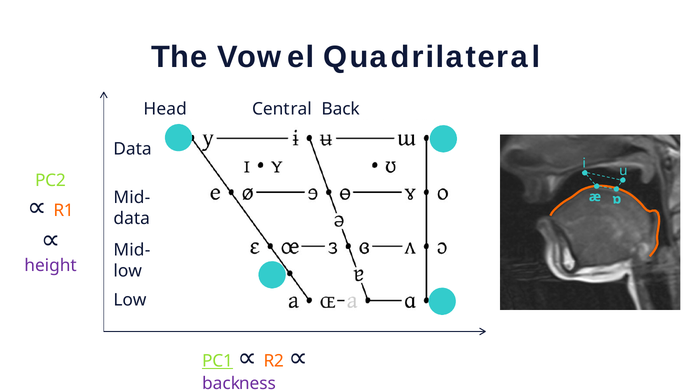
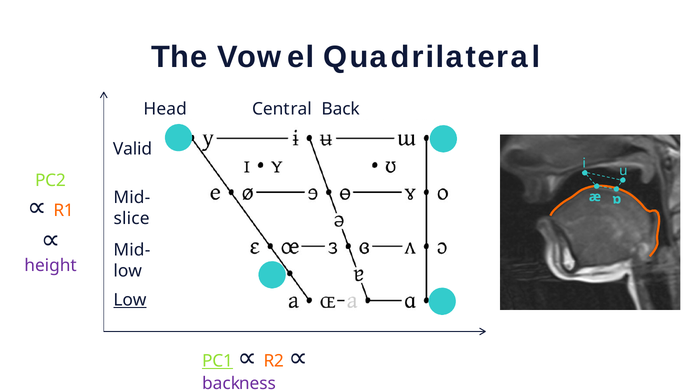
Data at (132, 149): Data -> Valid
data at (132, 219): data -> slice
Low at (130, 300) underline: none -> present
